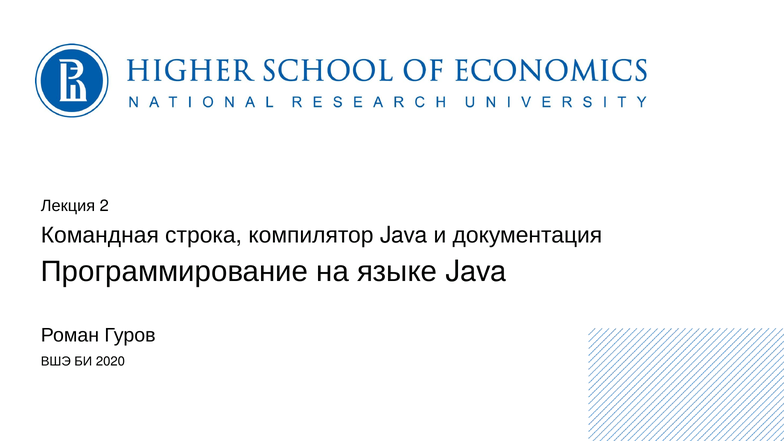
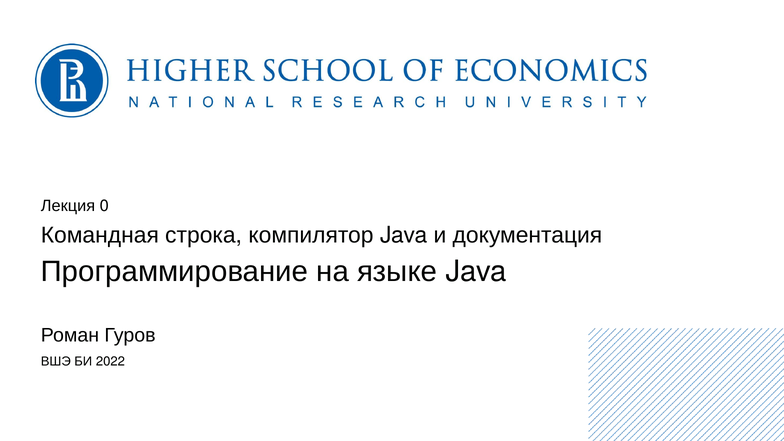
2: 2 -> 0
2020: 2020 -> 2022
